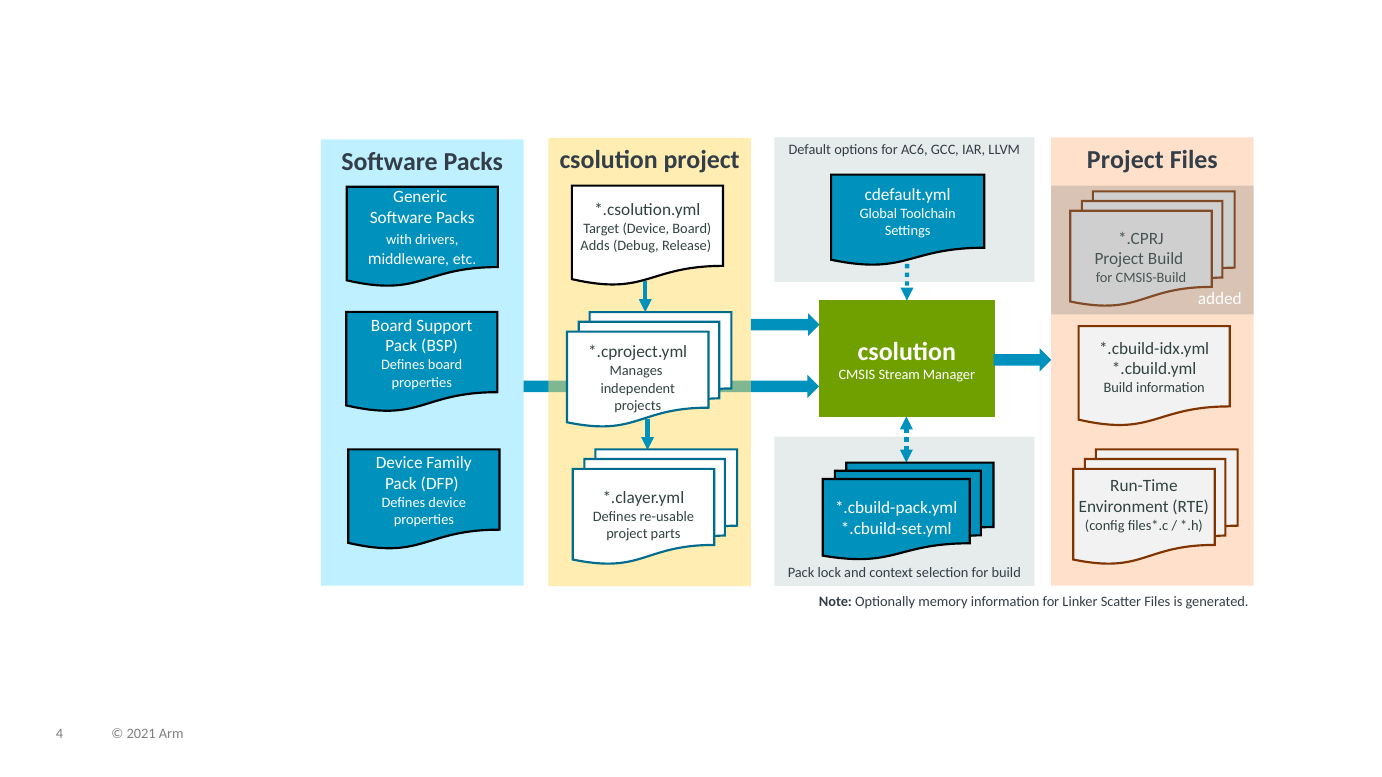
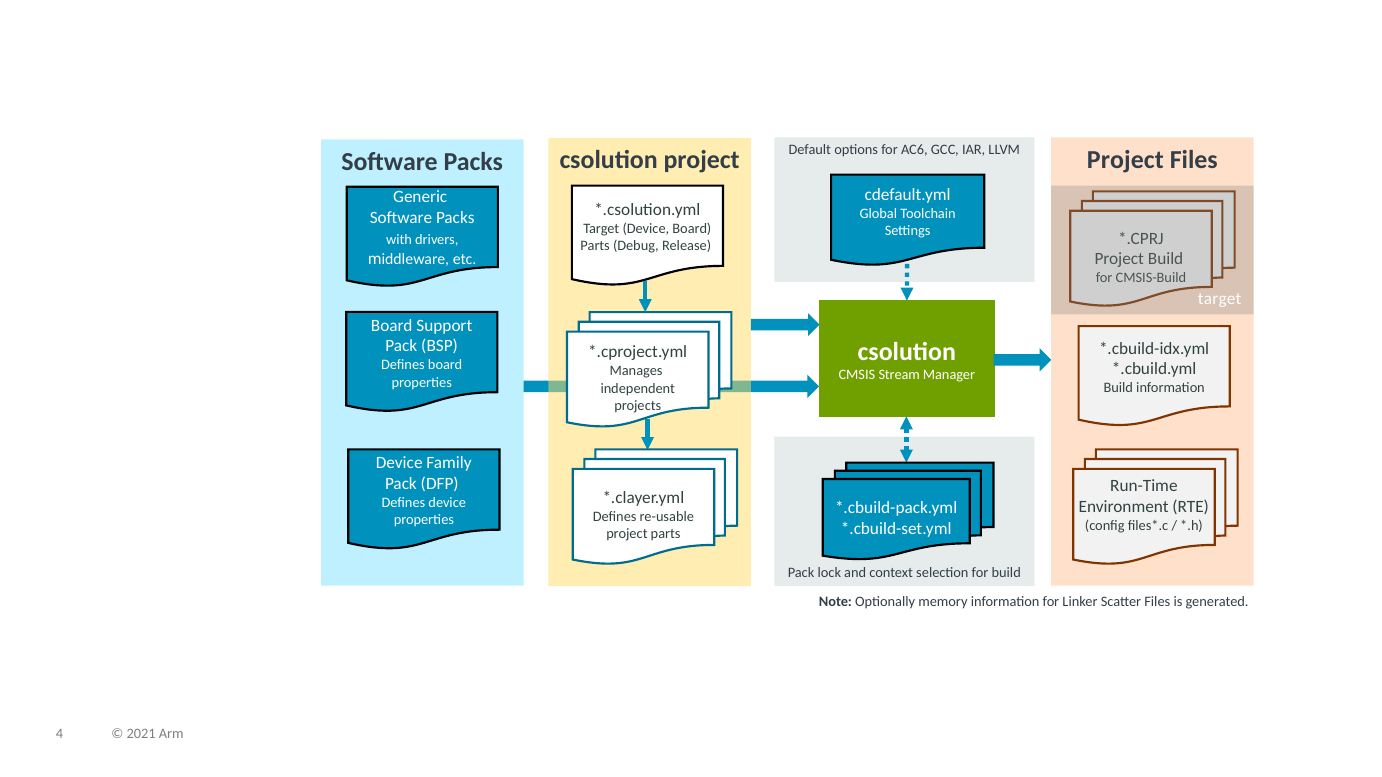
Adds at (595, 246): Adds -> Parts
added at (1220, 298): added -> target
